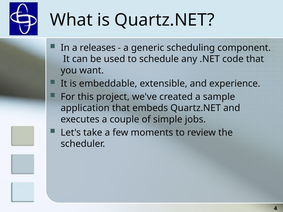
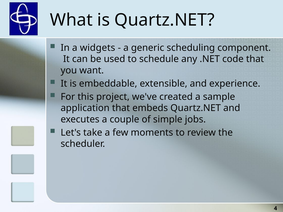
releases: releases -> widgets
